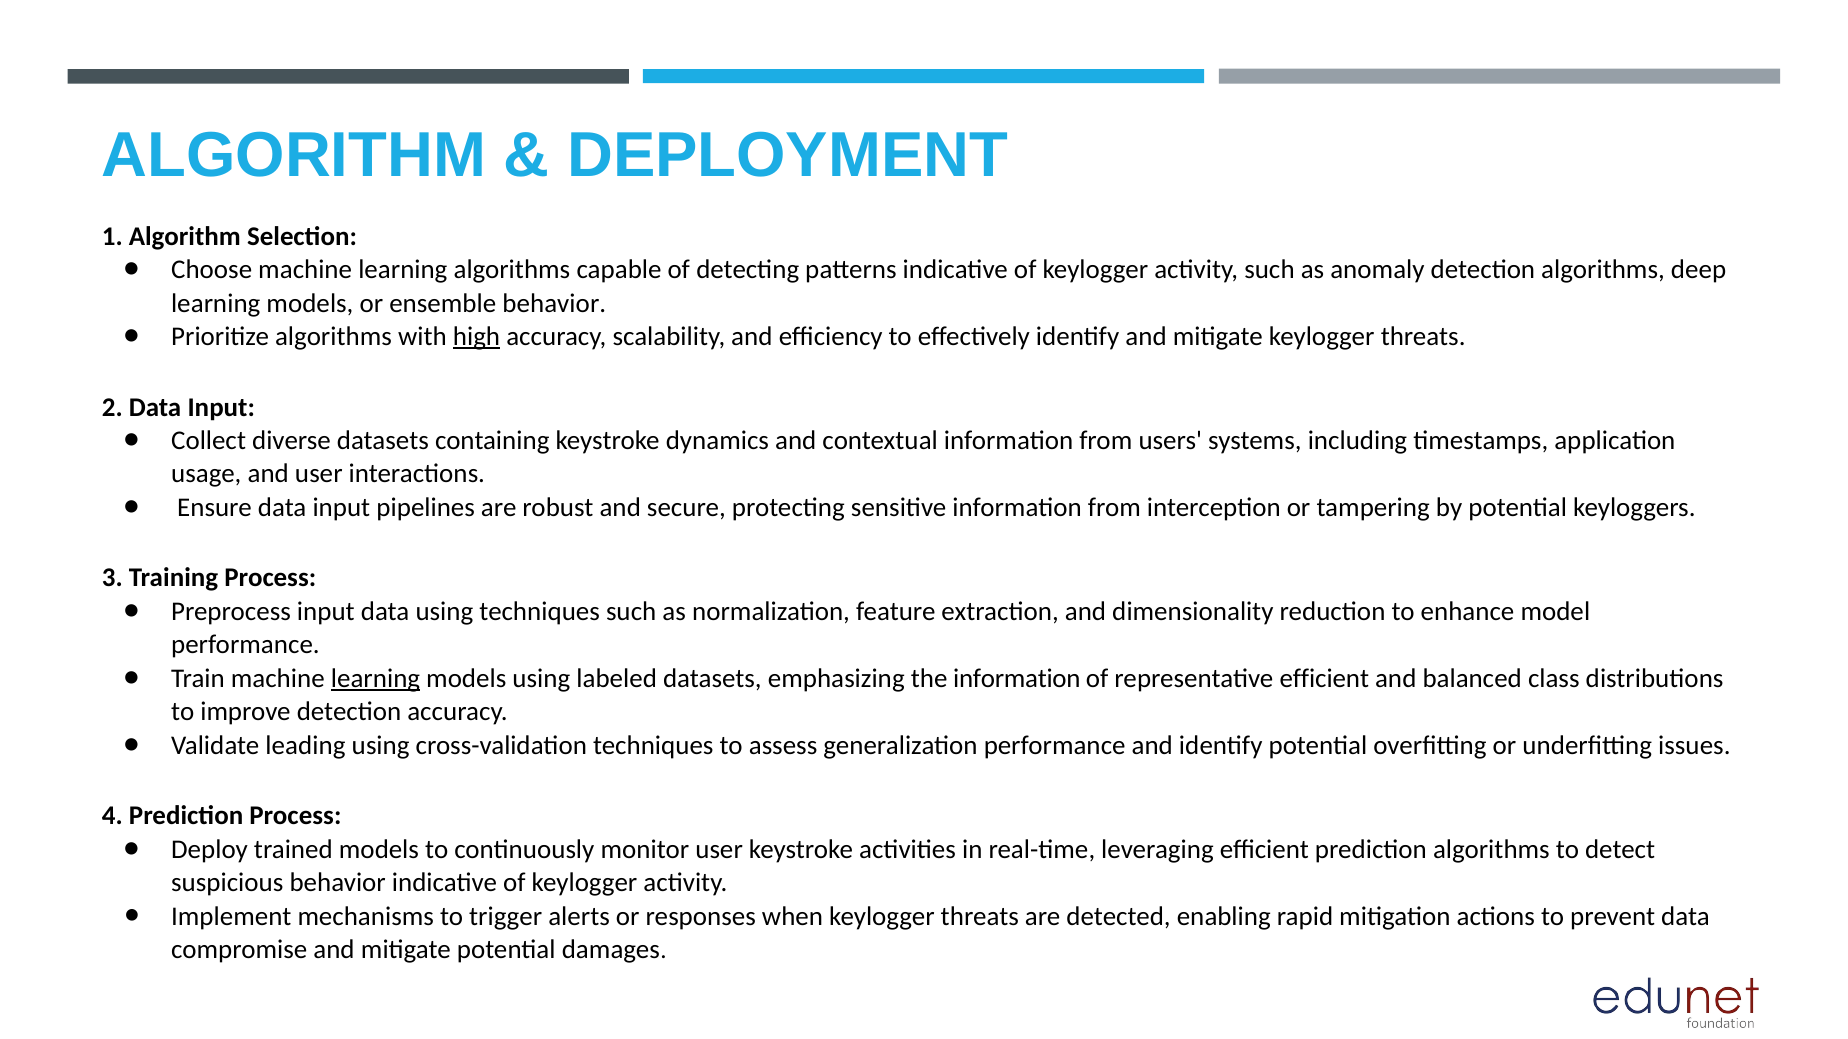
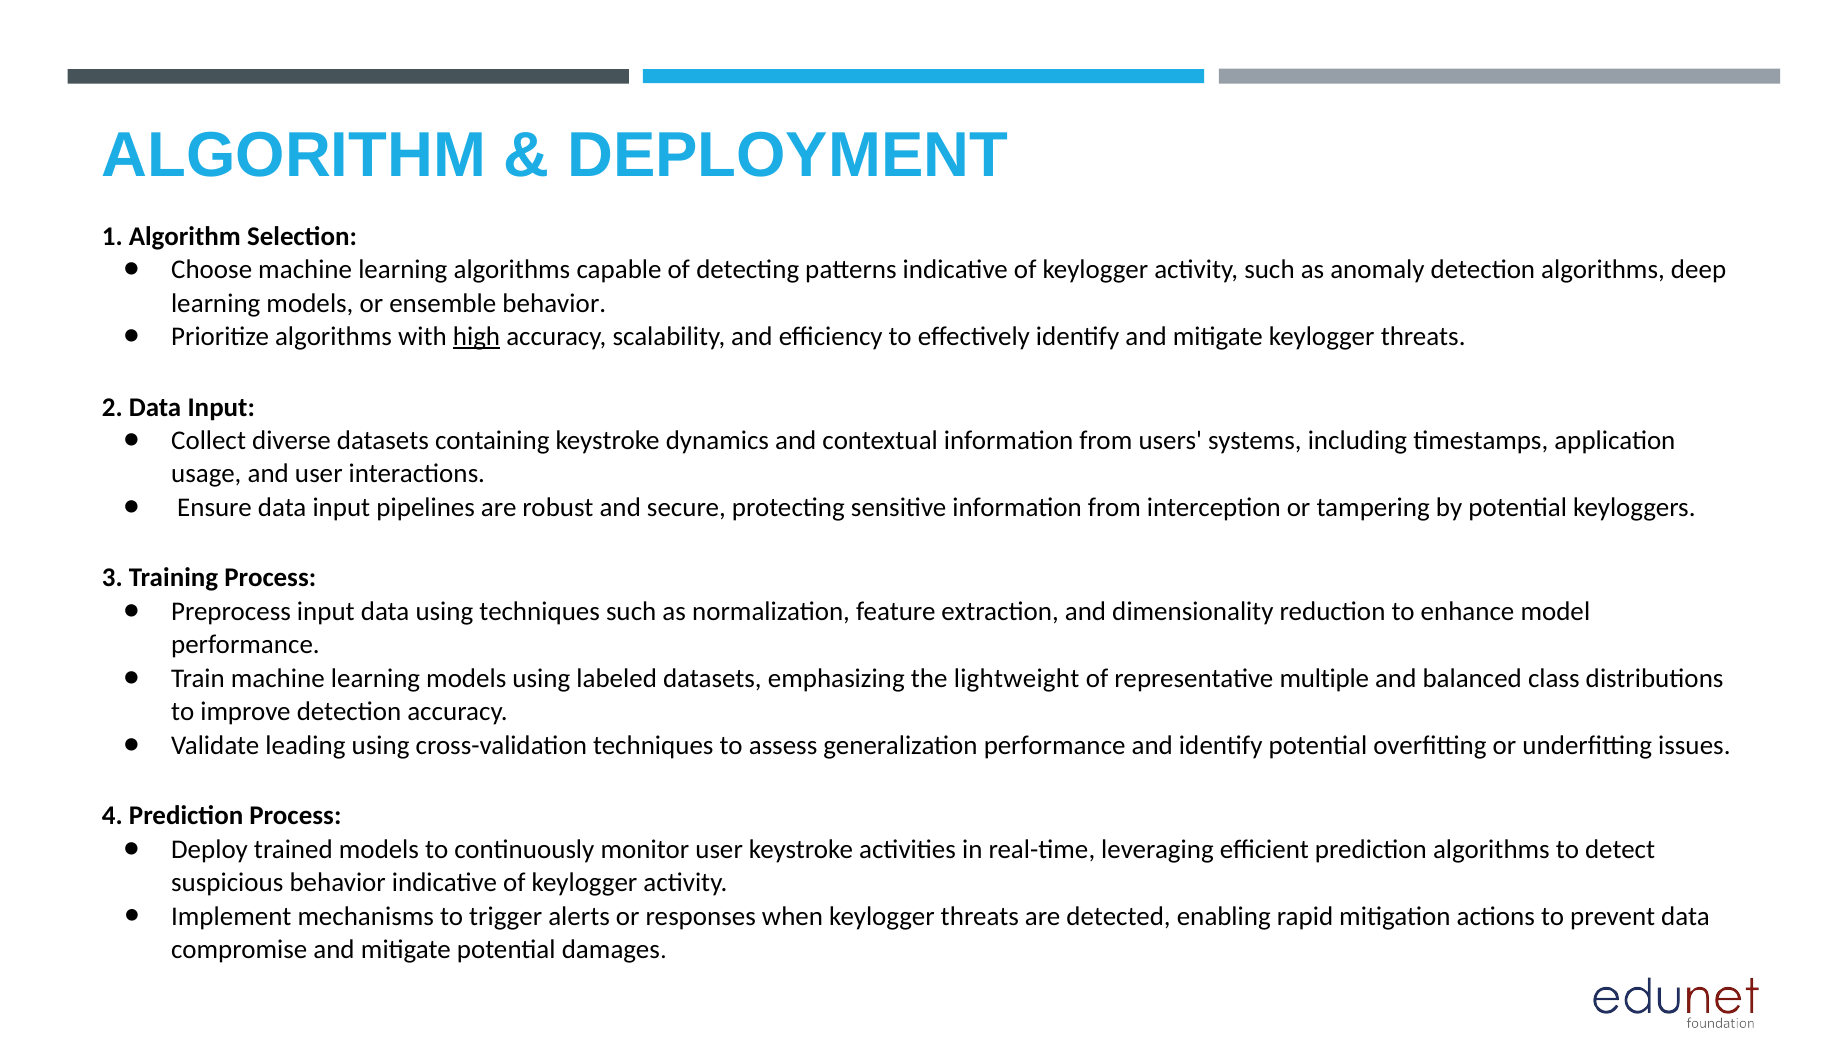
learning at (376, 679) underline: present -> none
the information: information -> lightweight
representative efficient: efficient -> multiple
